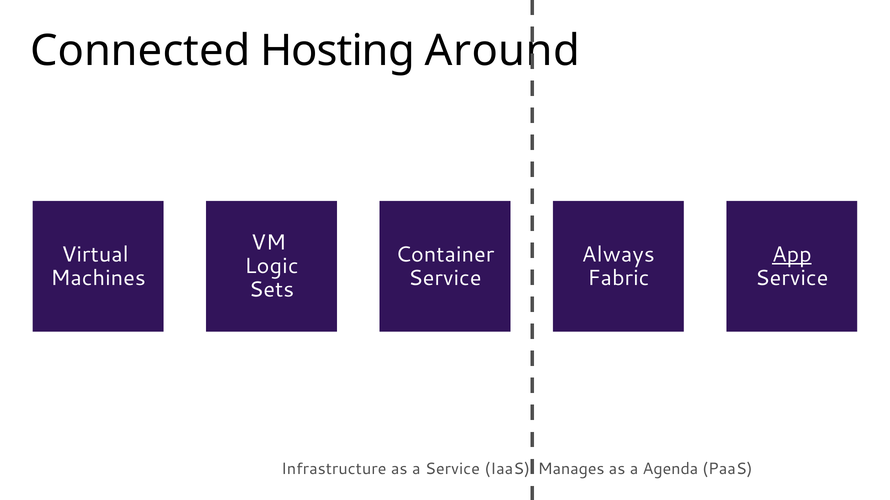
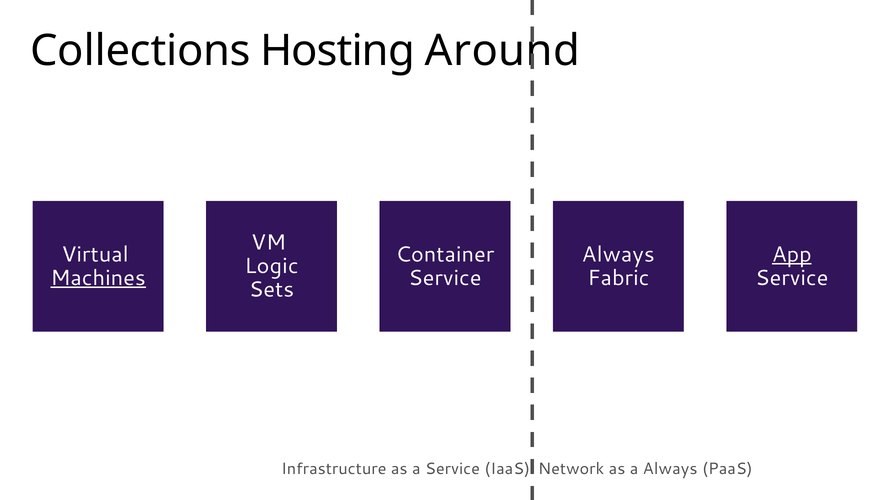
Connected: Connected -> Collections
Machines underline: none -> present
Manages: Manages -> Network
a Agenda: Agenda -> Always
